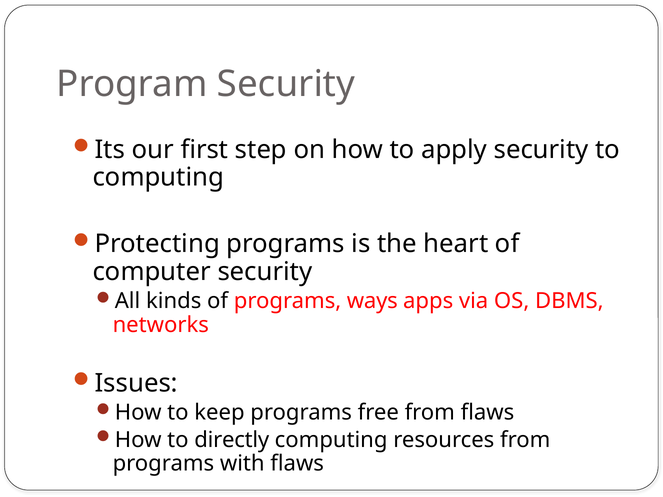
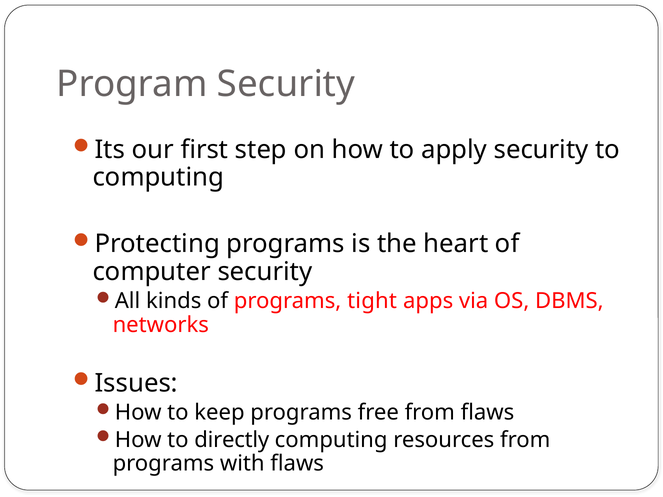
ways: ways -> tight
